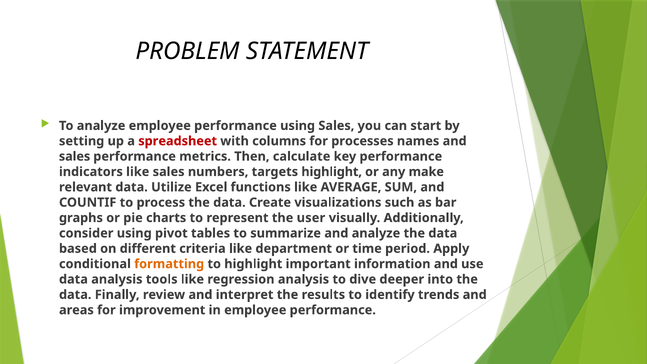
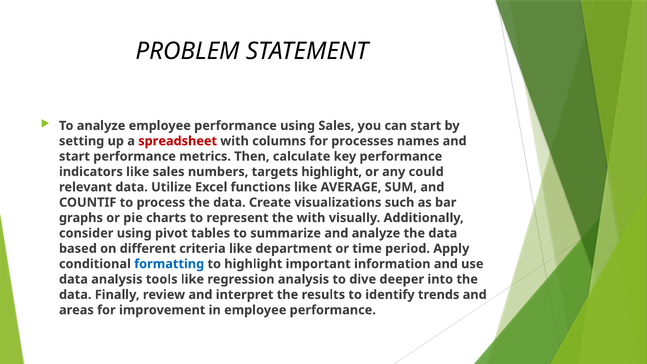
sales at (75, 156): sales -> start
make: make -> could
the user: user -> with
formatting colour: orange -> blue
